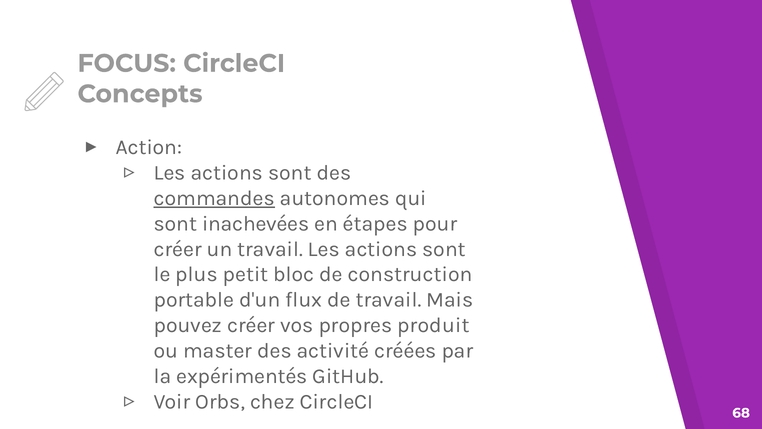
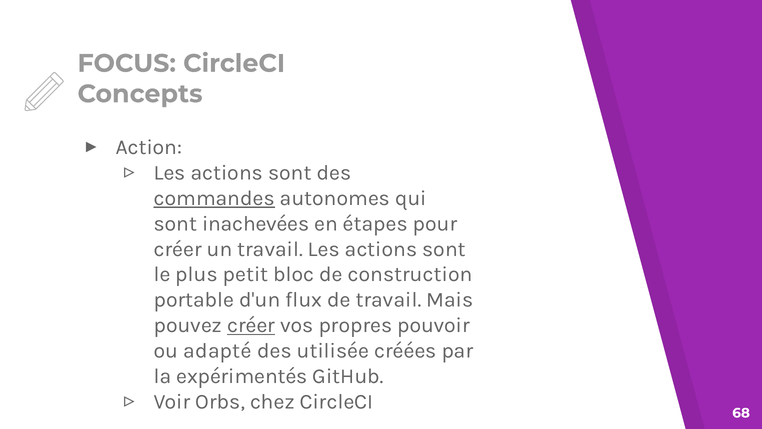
créer at (251, 325) underline: none -> present
produit: produit -> pouvoir
master: master -> adapté
activité: activité -> utilisée
